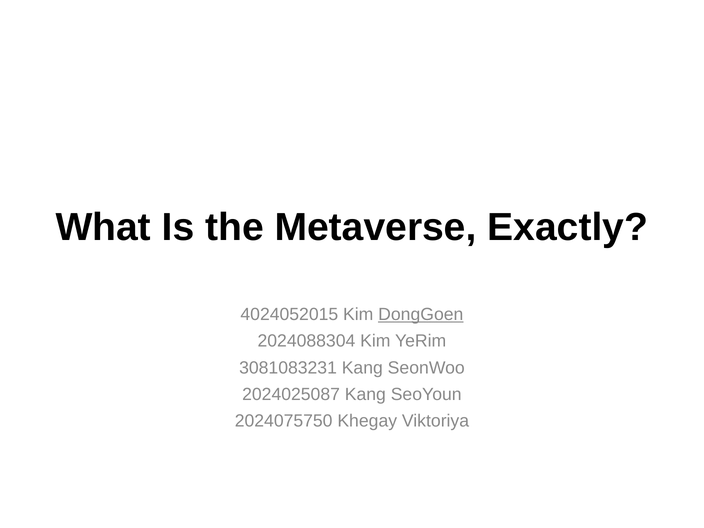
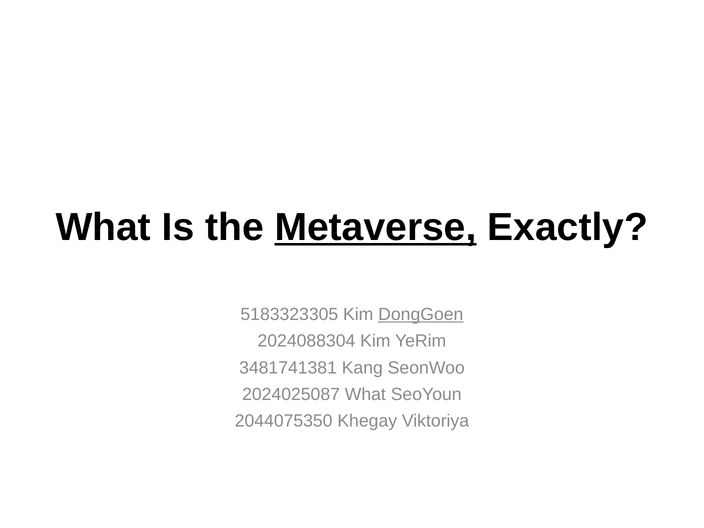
Metaverse underline: none -> present
4024052015: 4024052015 -> 5183323305
3081083231: 3081083231 -> 3481741381
2024025087 Kang: Kang -> What
2024075750: 2024075750 -> 2044075350
